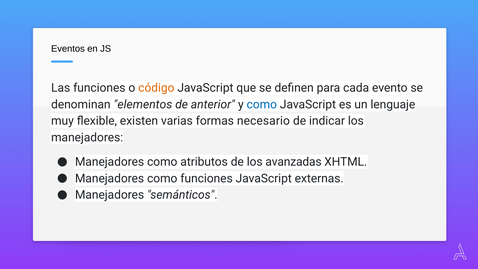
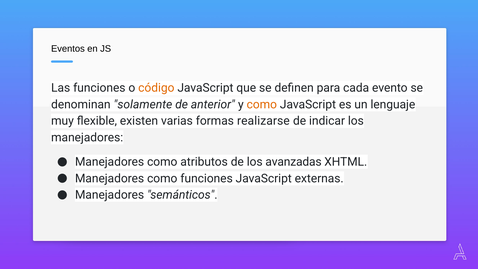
elementos: elementos -> solamente
como at (262, 104) colour: blue -> orange
necesario: necesario -> realizarse
